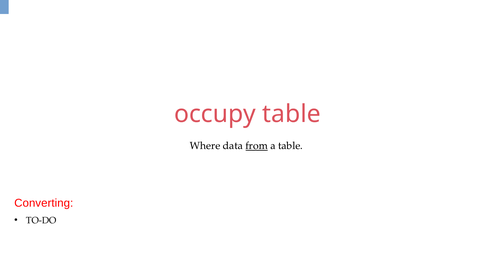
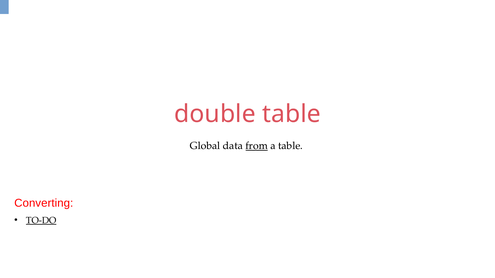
occupy: occupy -> double
Where: Where -> Global
TO-DO underline: none -> present
